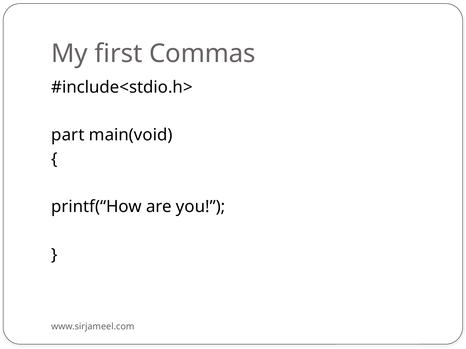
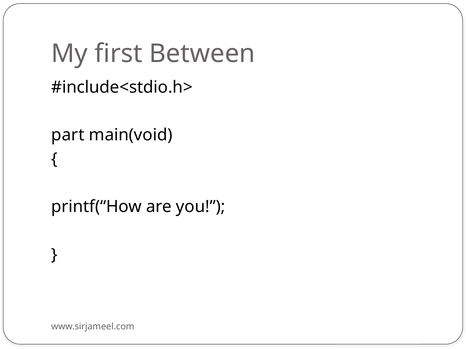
Commas: Commas -> Between
